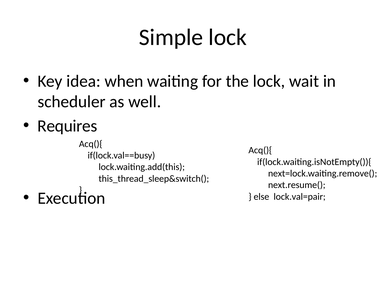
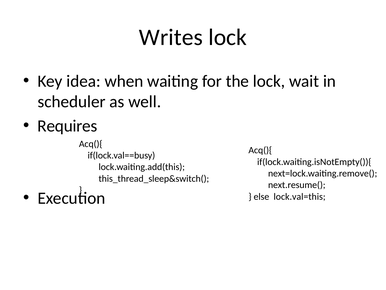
Simple: Simple -> Writes
lock.val=pair: lock.val=pair -> lock.val=this
